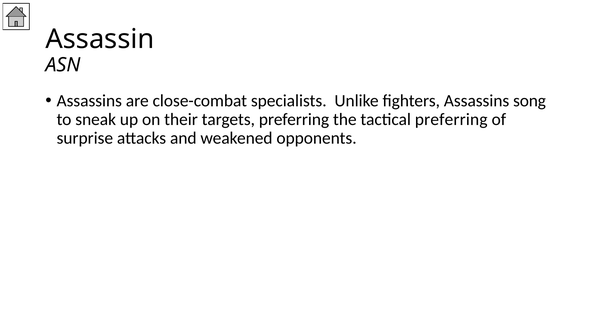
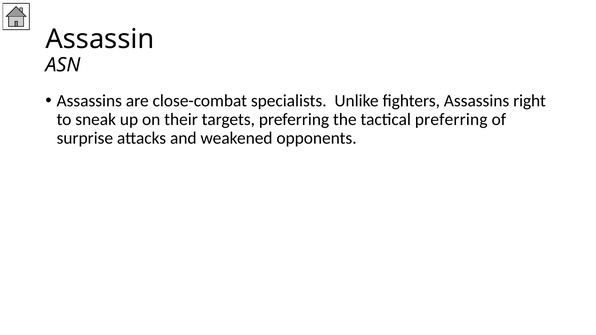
song: song -> right
